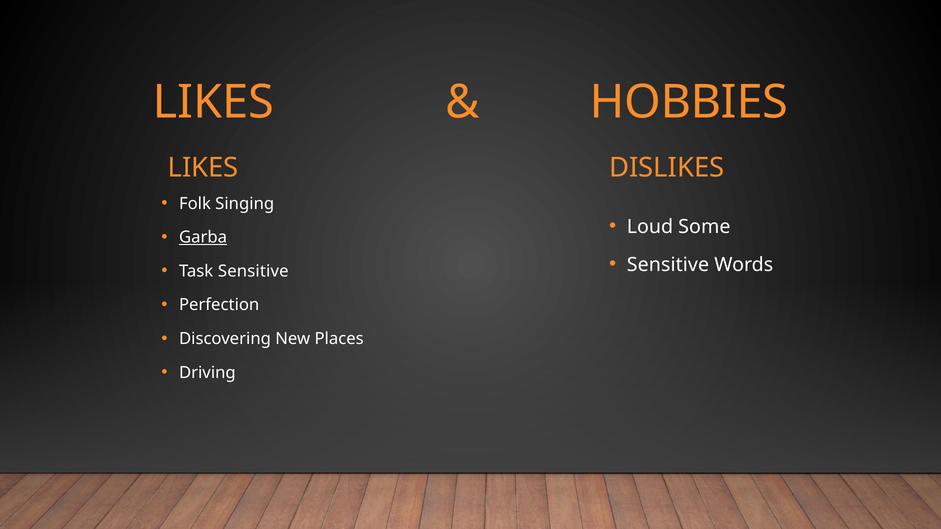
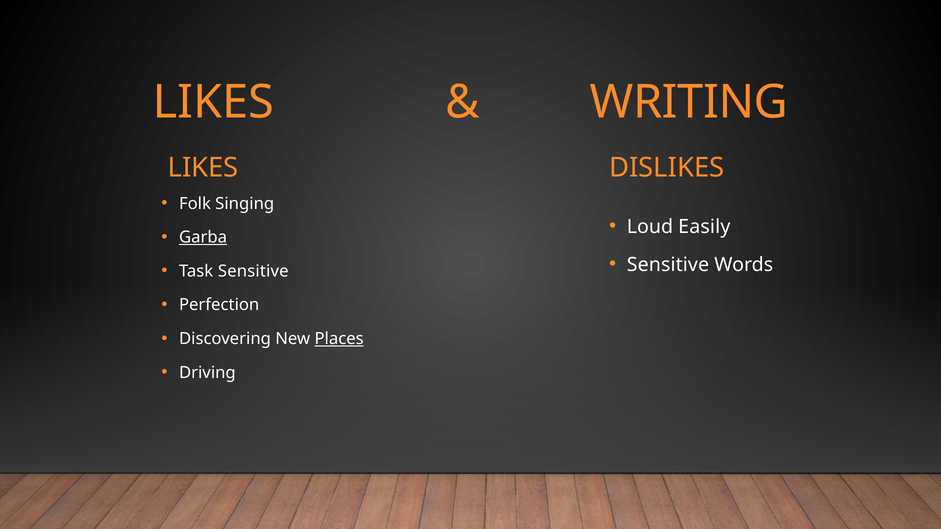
HOBBIES: HOBBIES -> WRITING
Some: Some -> Easily
Places underline: none -> present
